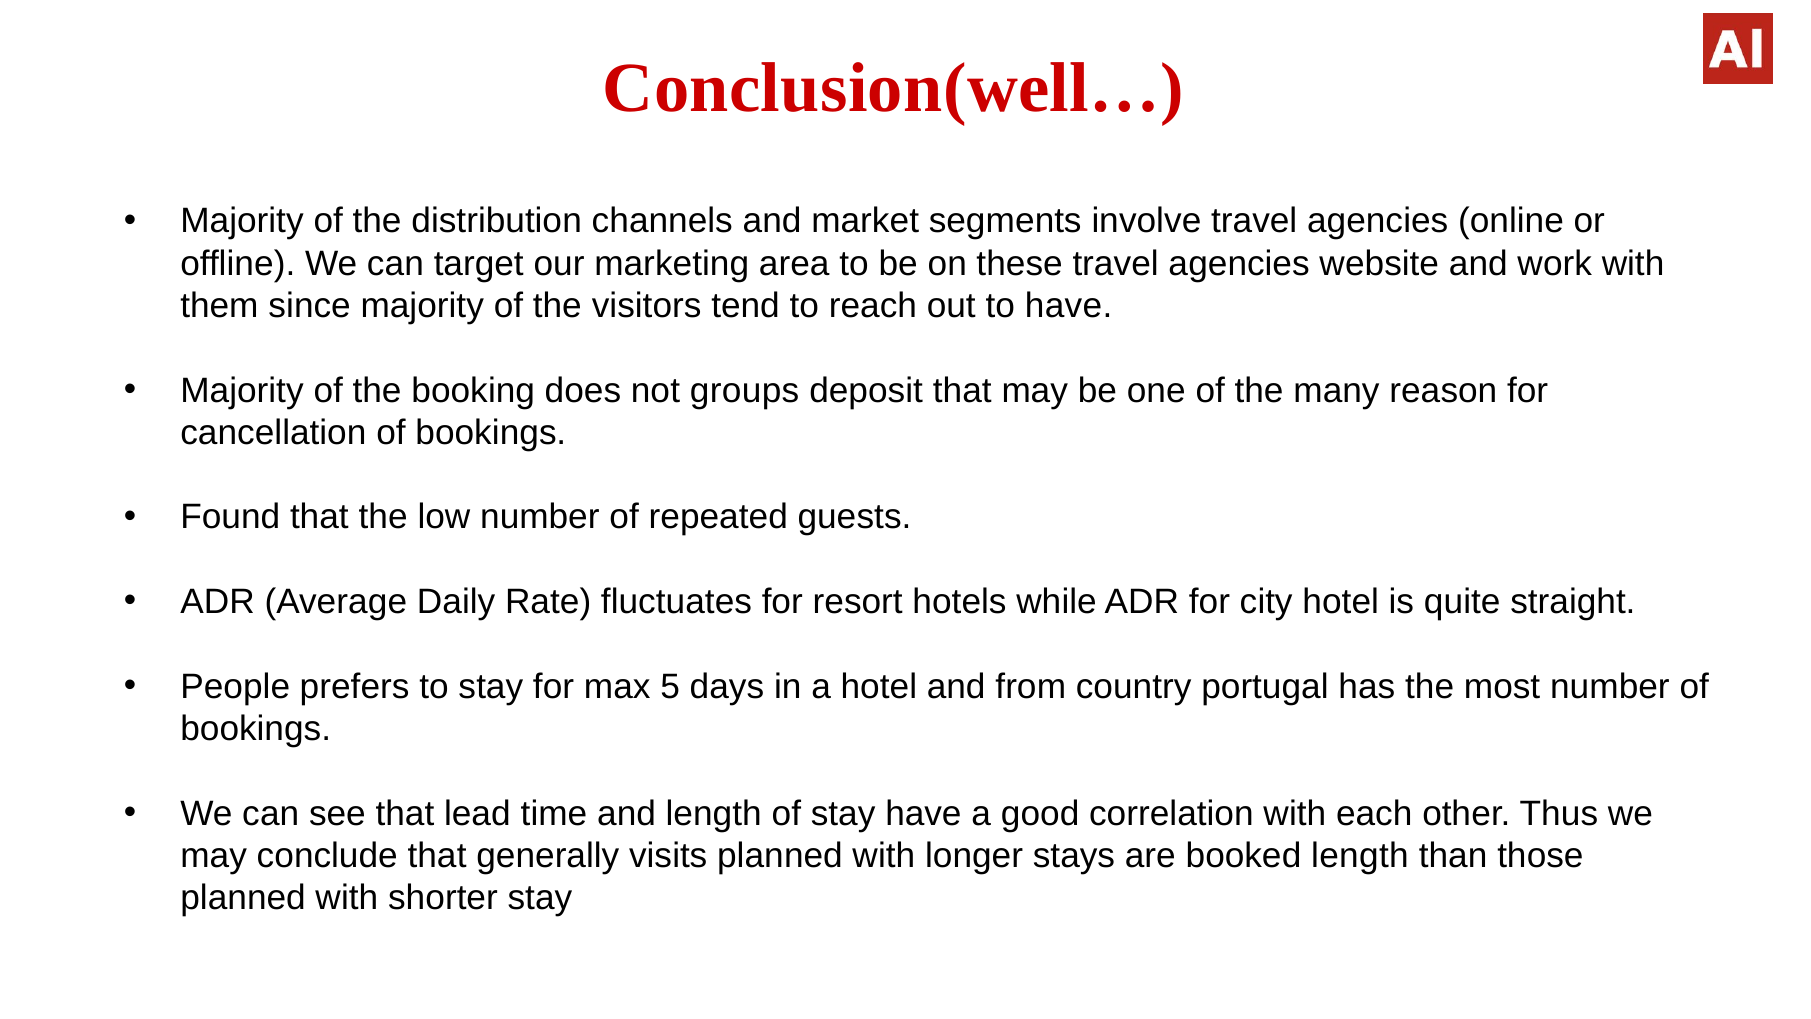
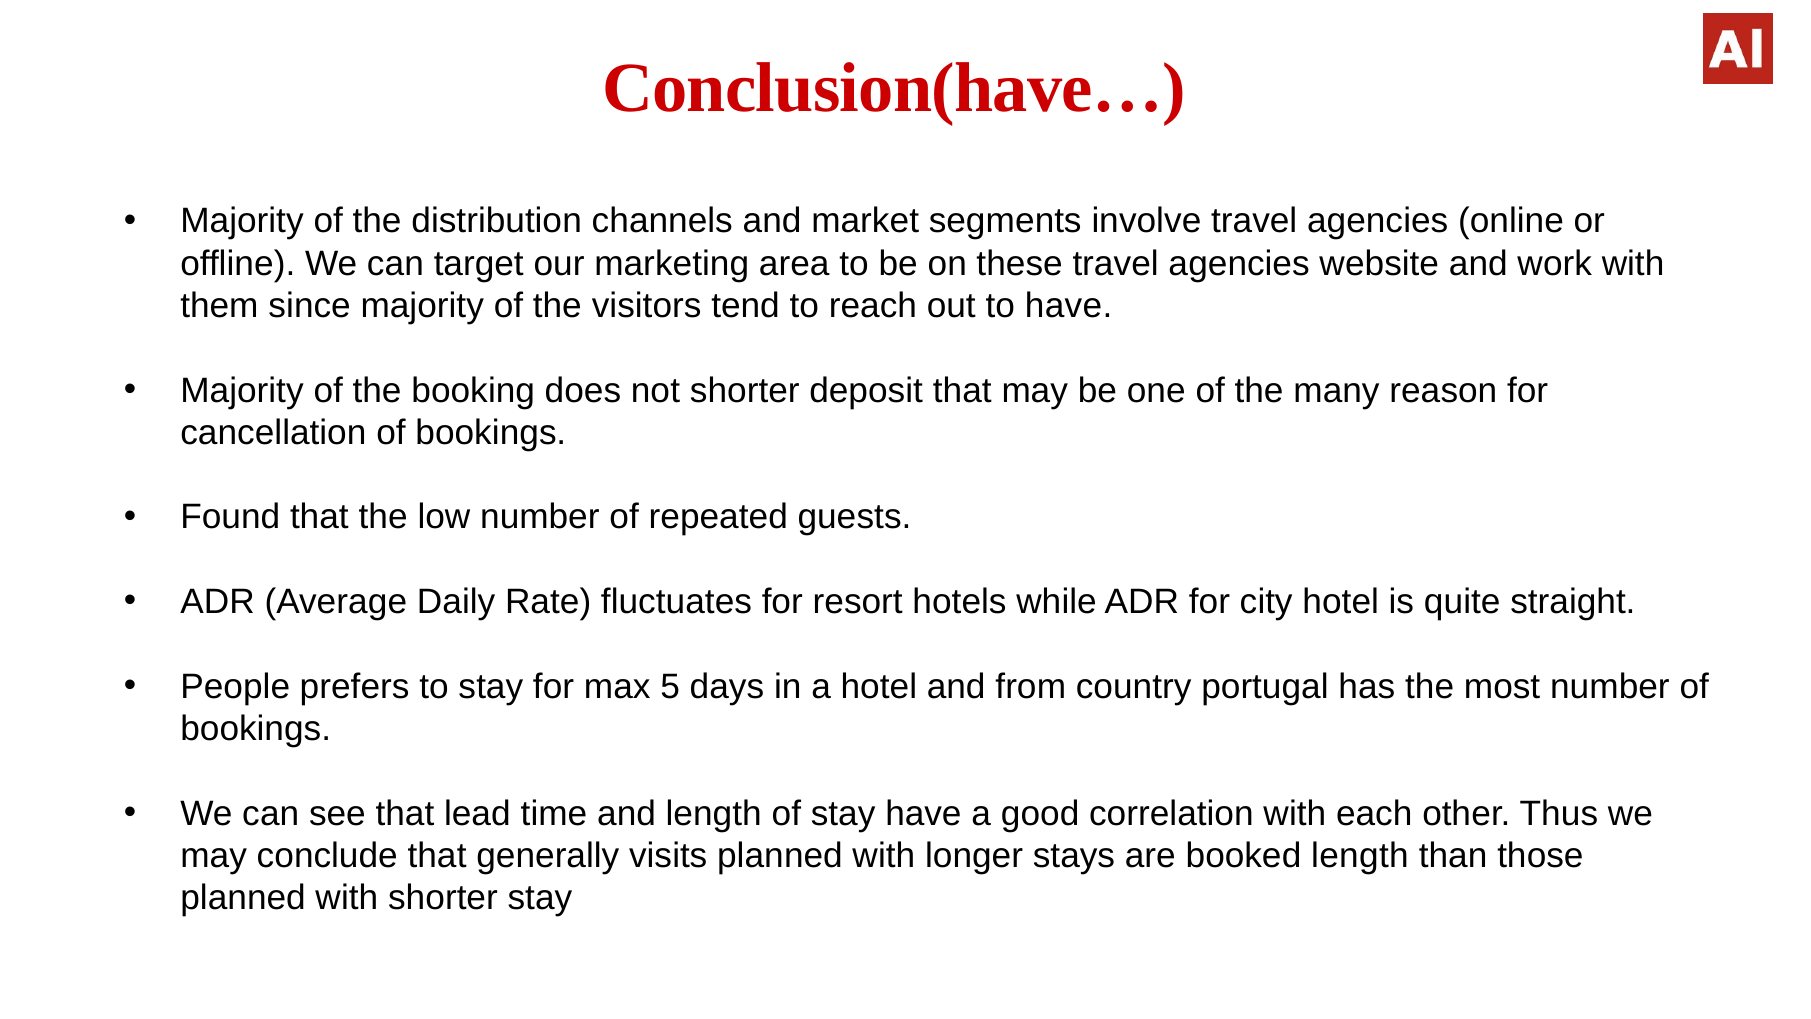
Conclusion(well…: Conclusion(well… -> Conclusion(have…
not groups: groups -> shorter
